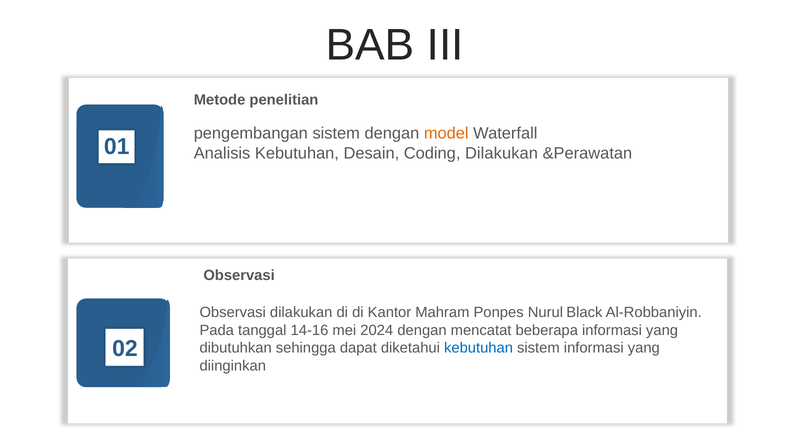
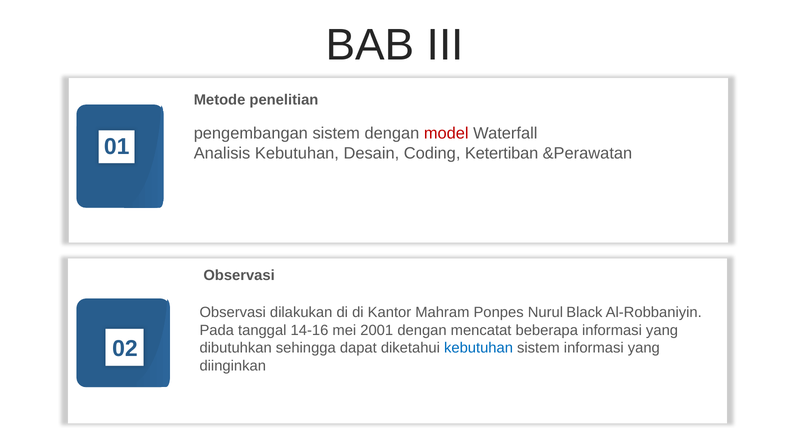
model colour: orange -> red
Coding Dilakukan: Dilakukan -> Ketertiban
2024: 2024 -> 2001
